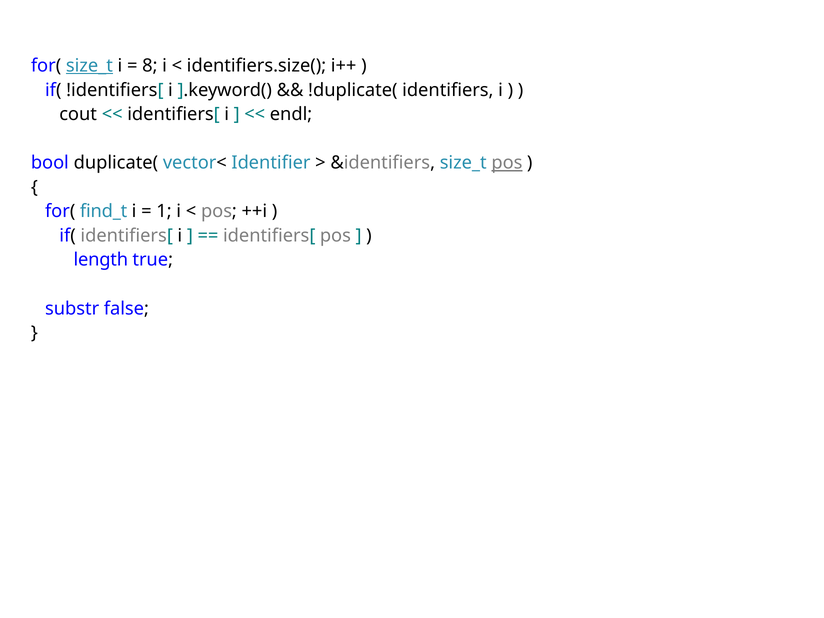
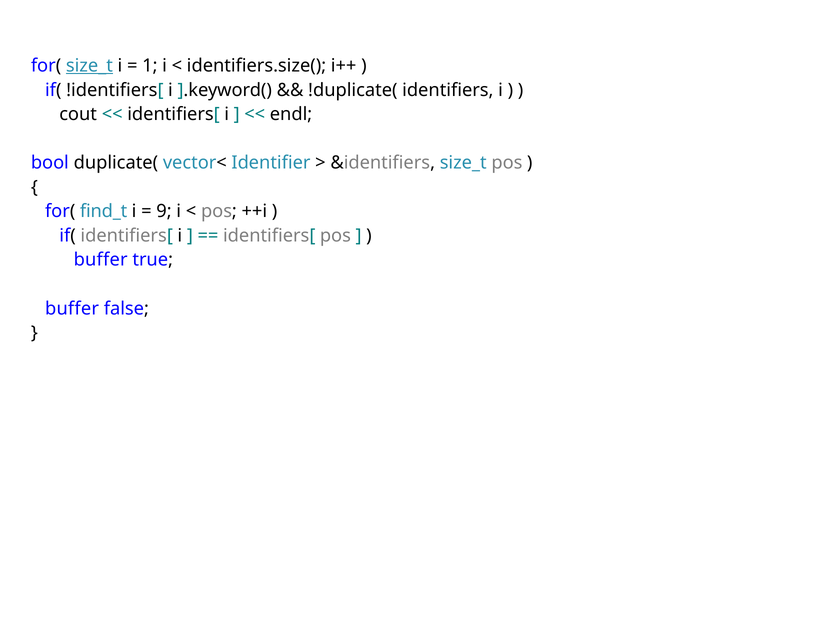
8: 8 -> 1
pos at (507, 163) underline: present -> none
1: 1 -> 9
length at (101, 260): length -> buffer
substr at (72, 308): substr -> buffer
